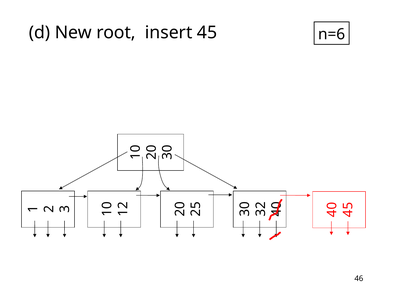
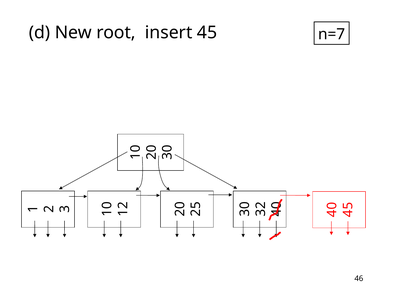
n=6: n=6 -> n=7
